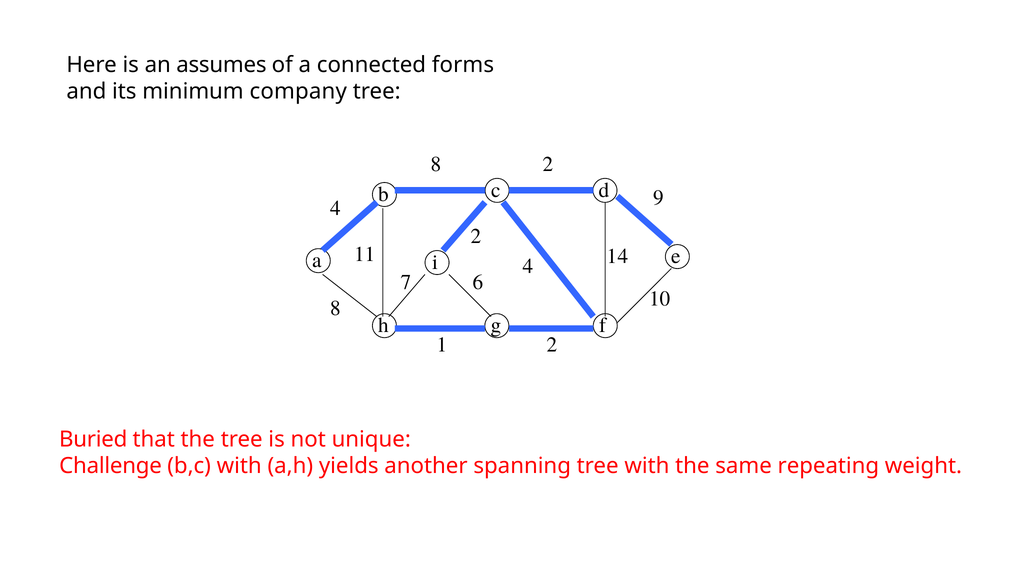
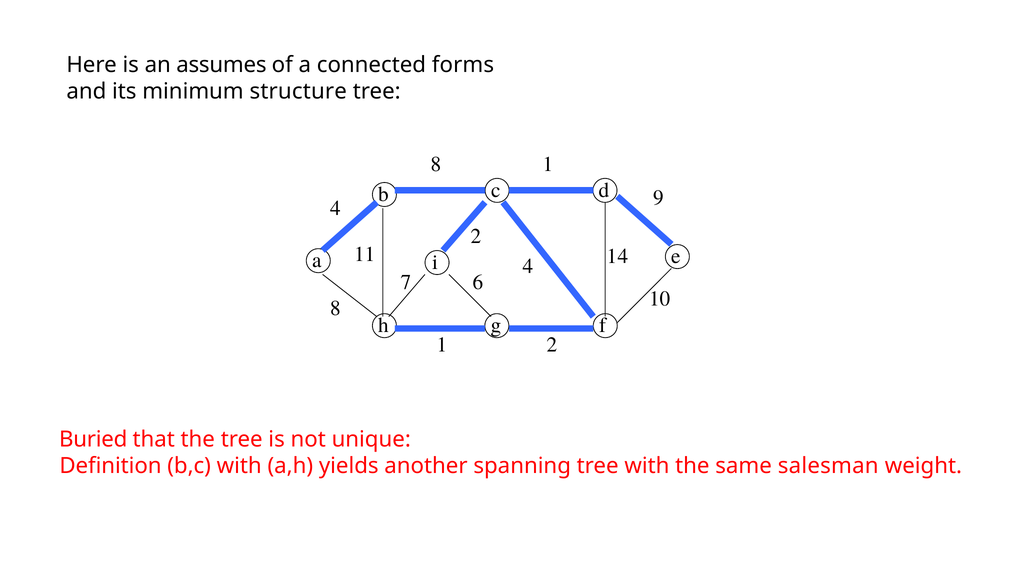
company: company -> structure
8 2: 2 -> 1
Challenge: Challenge -> Definition
repeating: repeating -> salesman
